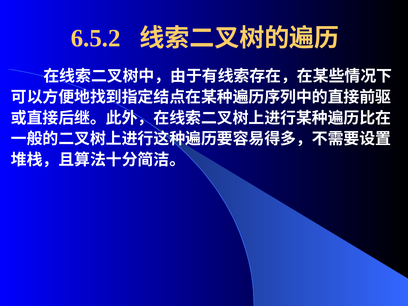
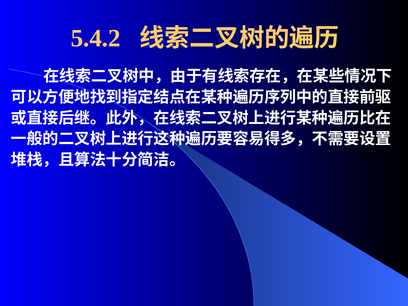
6.5.2: 6.5.2 -> 5.4.2
